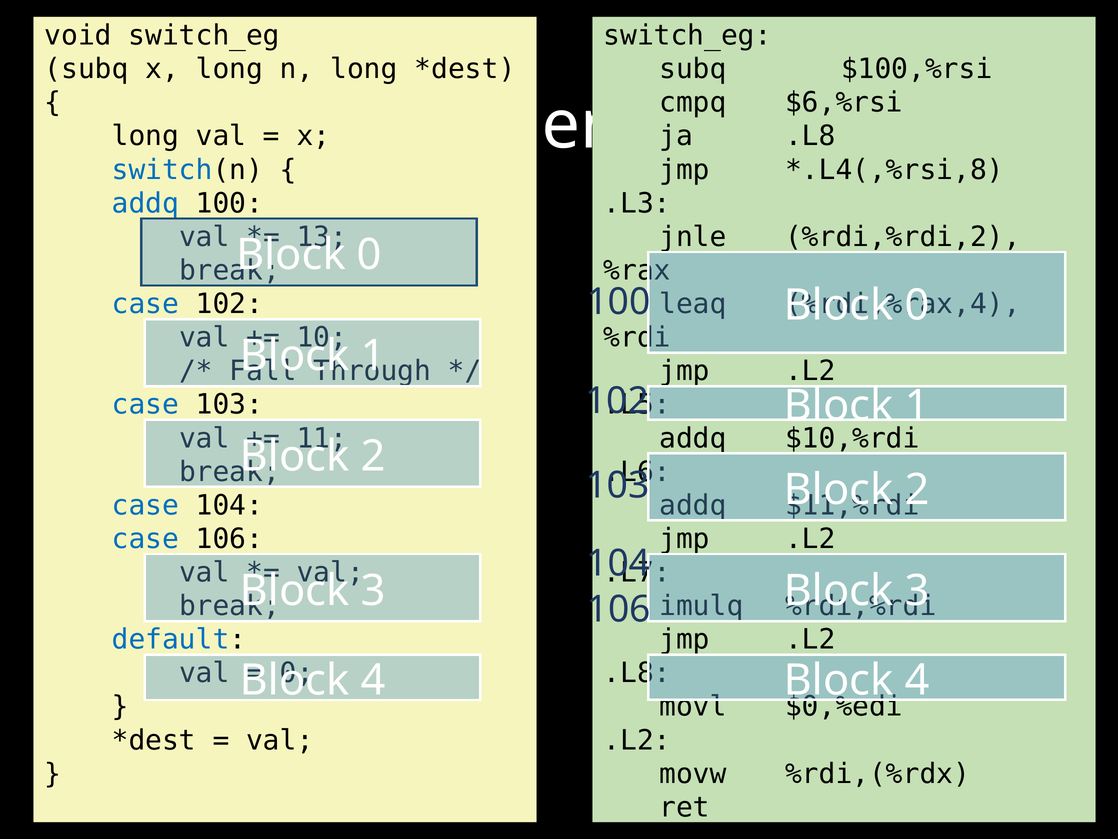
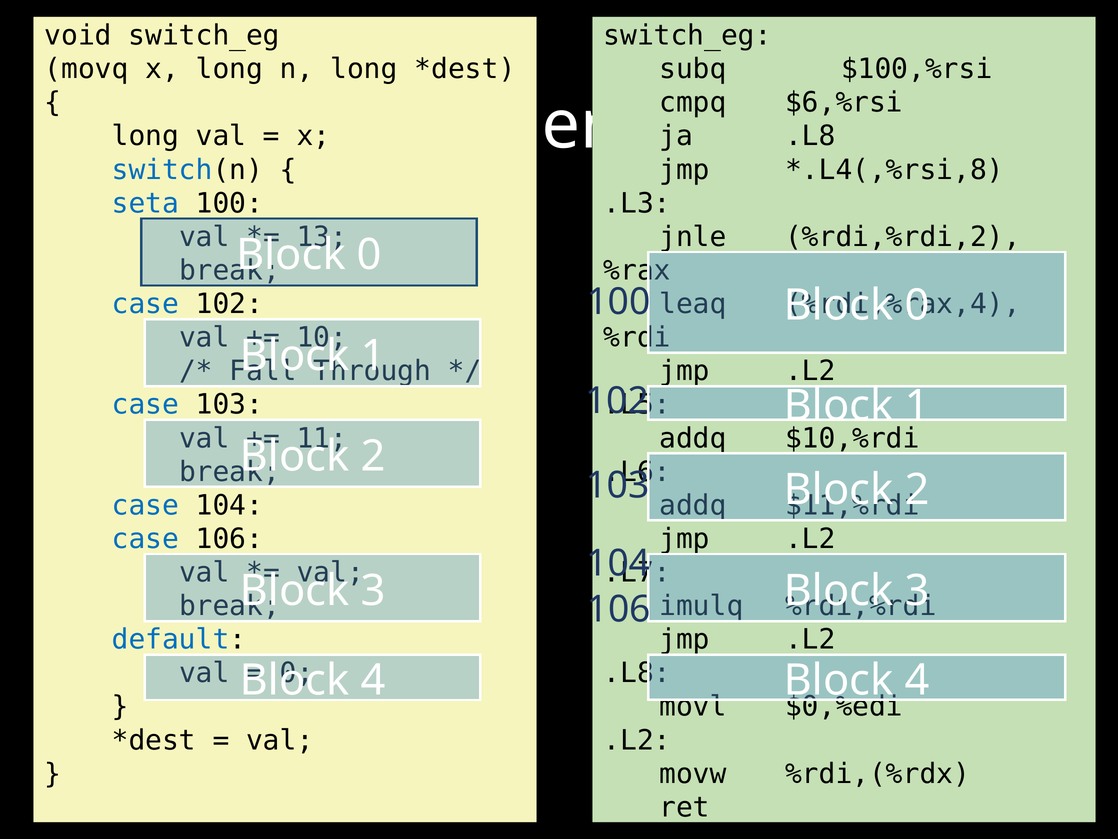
subq at (87, 69): subq -> movq
addq at (145, 203): addq -> seta
